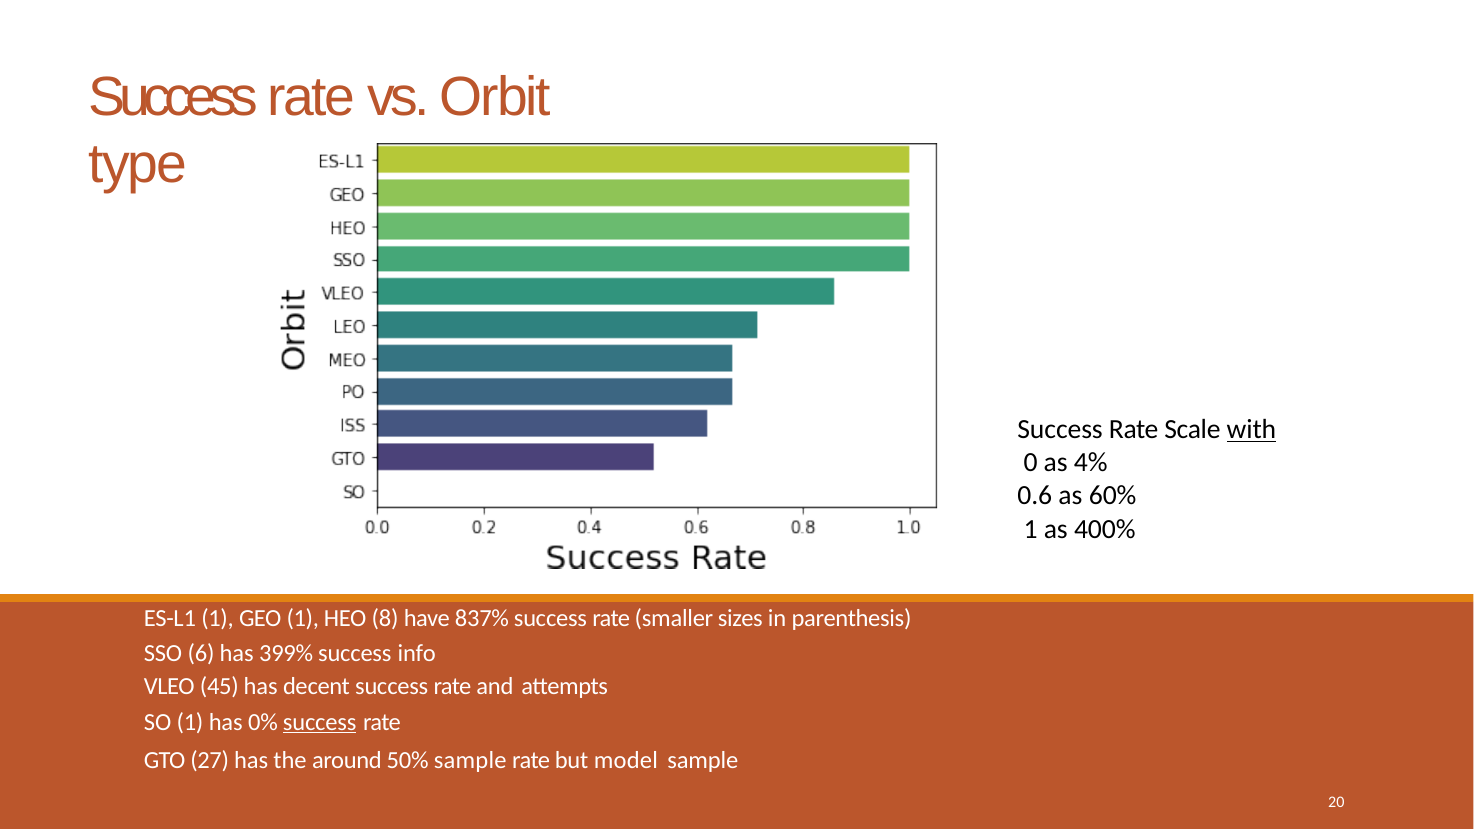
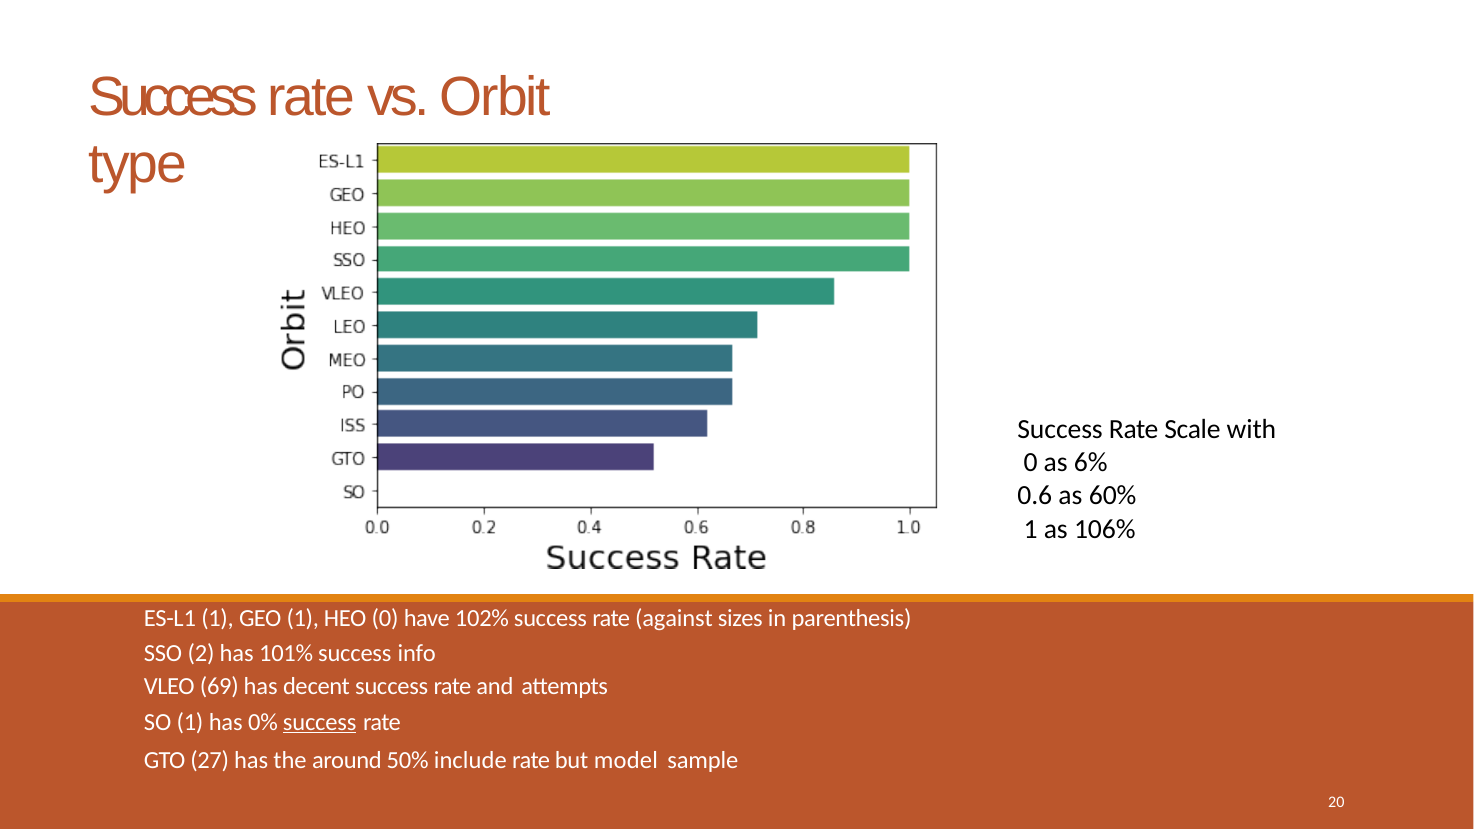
with underline: present -> none
4%: 4% -> 6%
400%: 400% -> 106%
HEO 8: 8 -> 0
837%: 837% -> 102%
smaller: smaller -> against
6: 6 -> 2
399%: 399% -> 101%
45: 45 -> 69
50% sample: sample -> include
